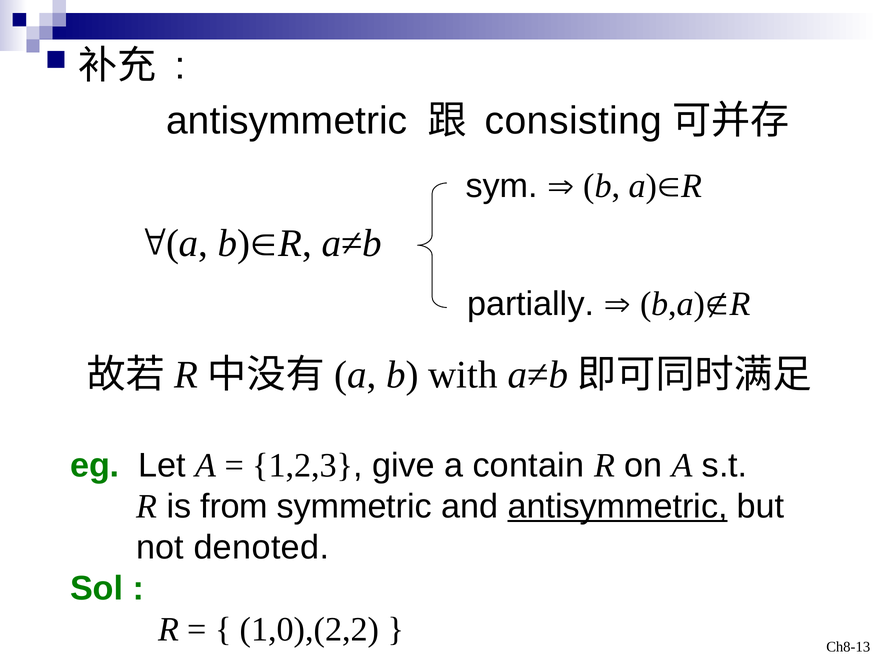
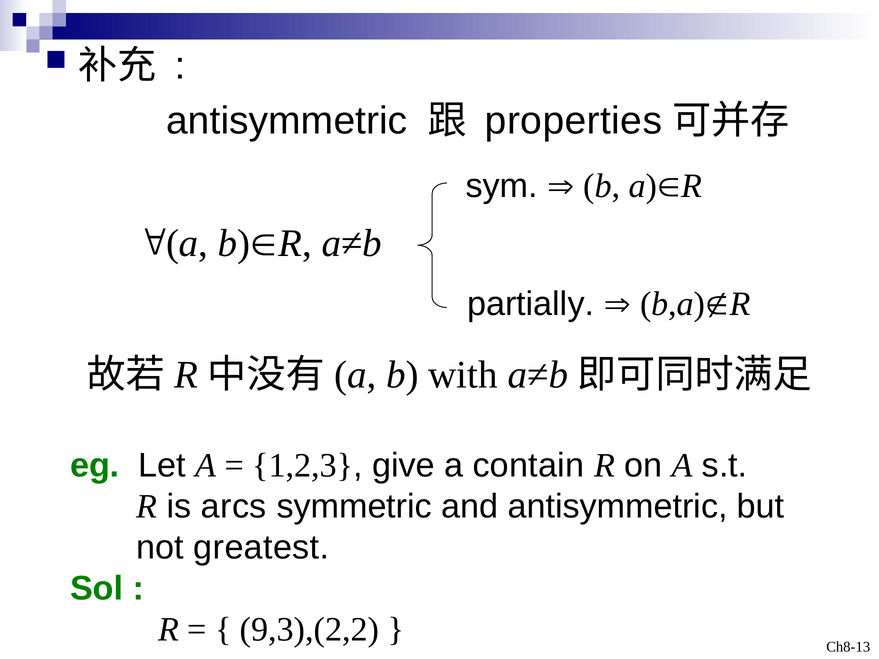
consisting: consisting -> properties
from: from -> arcs
antisymmetric at (618, 507) underline: present -> none
denoted: denoted -> greatest
1,0),(2,2: 1,0),(2,2 -> 9,3),(2,2
